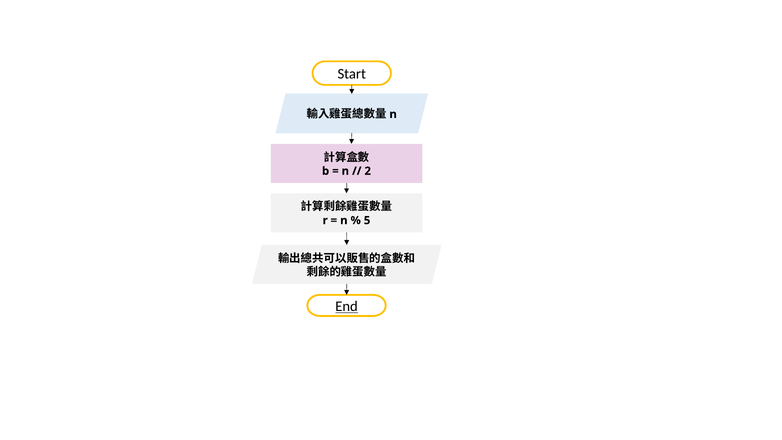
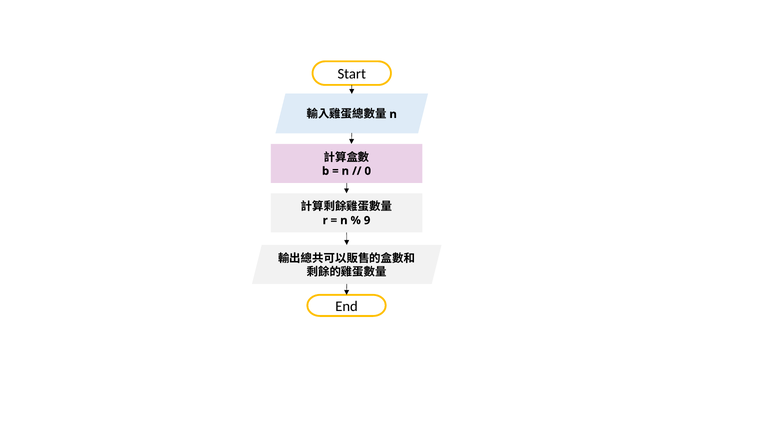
2: 2 -> 0
5: 5 -> 9
End underline: present -> none
